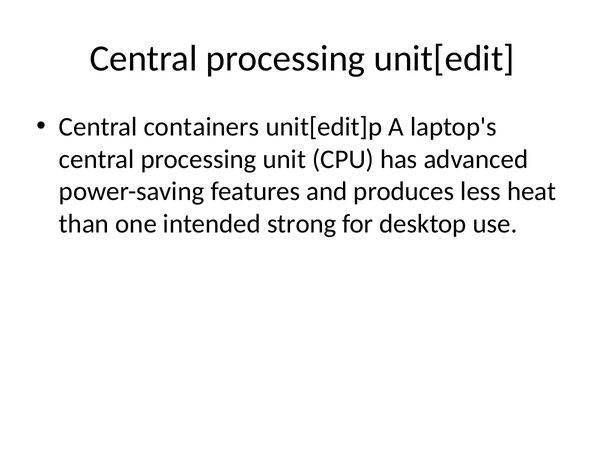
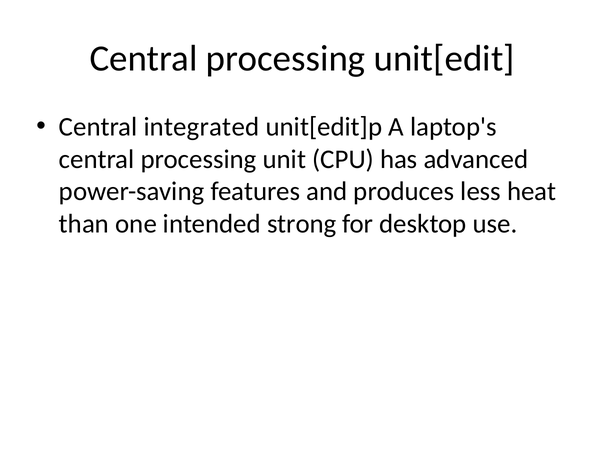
containers: containers -> integrated
